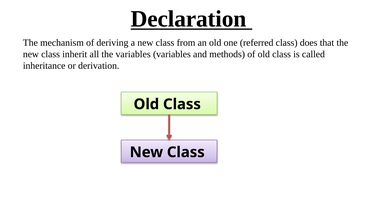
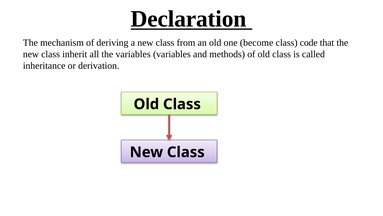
referred: referred -> become
does: does -> code
